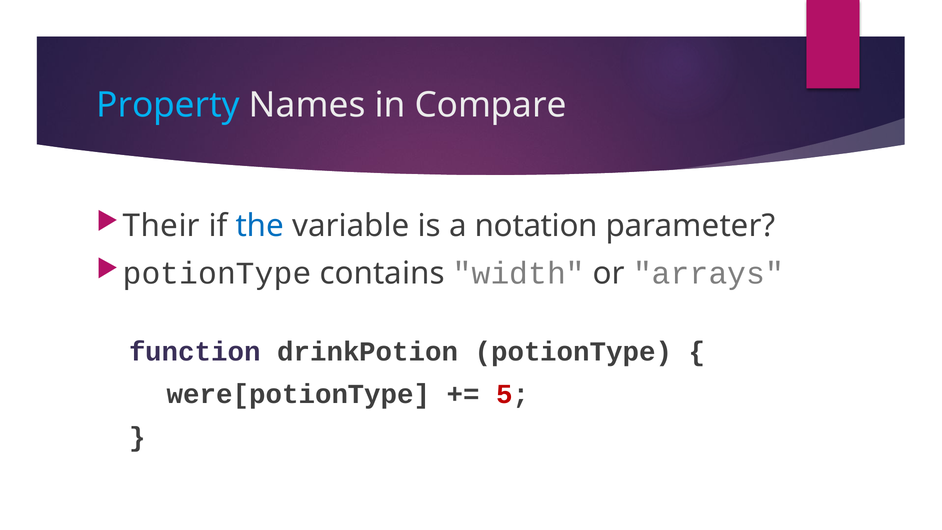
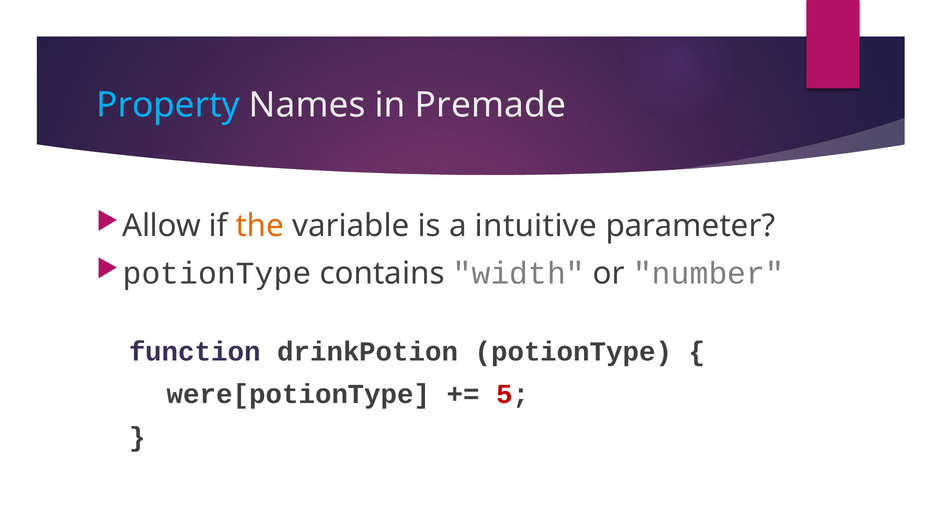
Compare: Compare -> Premade
Their: Their -> Allow
the colour: blue -> orange
notation: notation -> intuitive
arrays: arrays -> number
